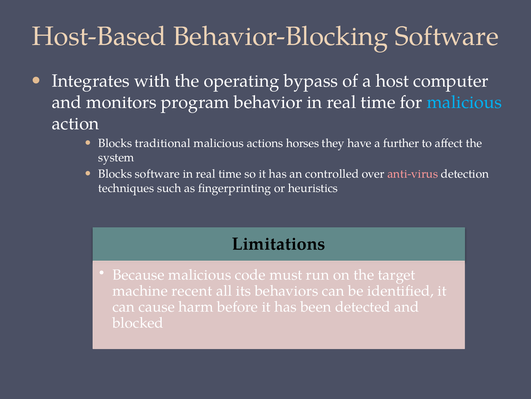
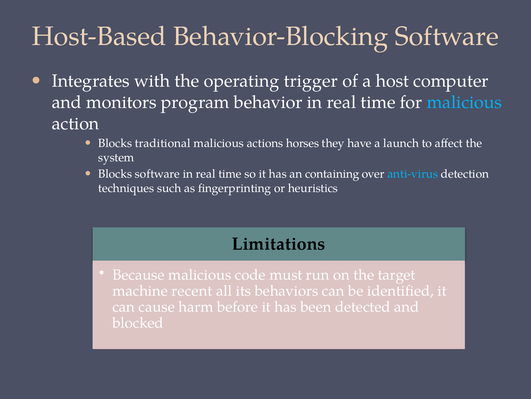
bypass: bypass -> trigger
further: further -> launch
controlled: controlled -> containing
anti-virus colour: pink -> light blue
